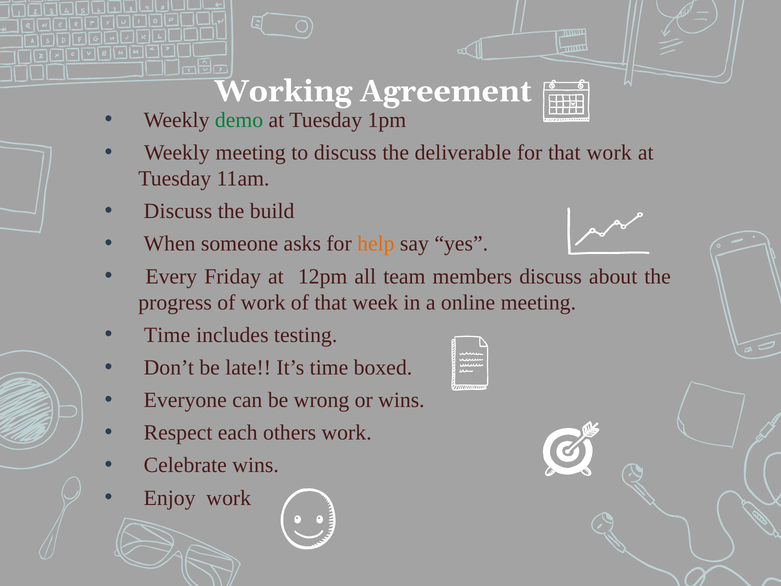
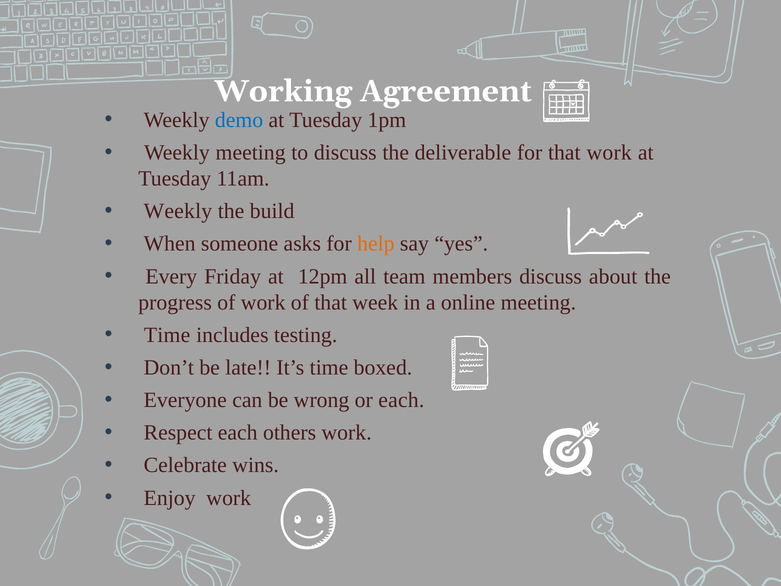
demo colour: green -> blue
Discuss at (178, 211): Discuss -> Weekly
or wins: wins -> each
